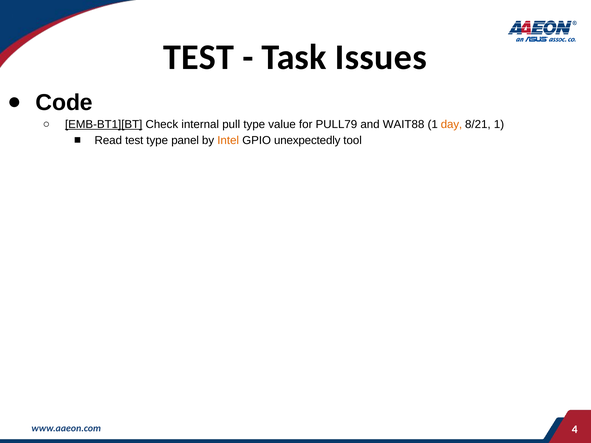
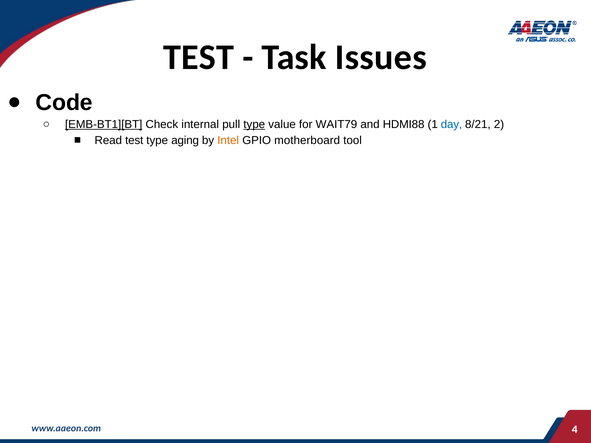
type at (254, 125) underline: none -> present
PULL79: PULL79 -> WAIT79
WAIT88: WAIT88 -> HDMI88
day colour: orange -> blue
8/21 1: 1 -> 2
panel: panel -> aging
unexpectedly: unexpectedly -> motherboard
